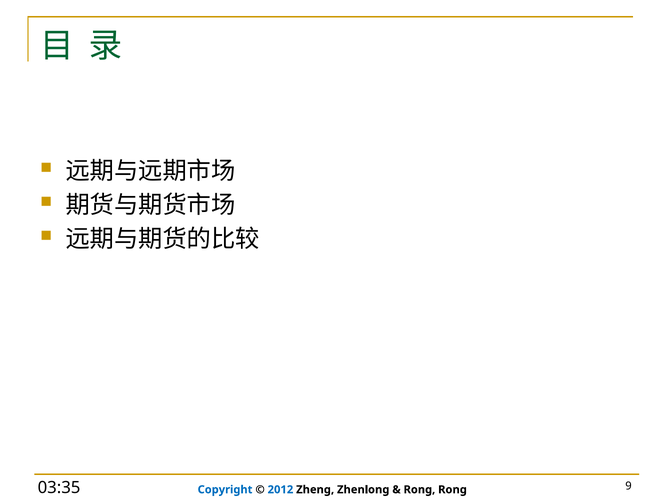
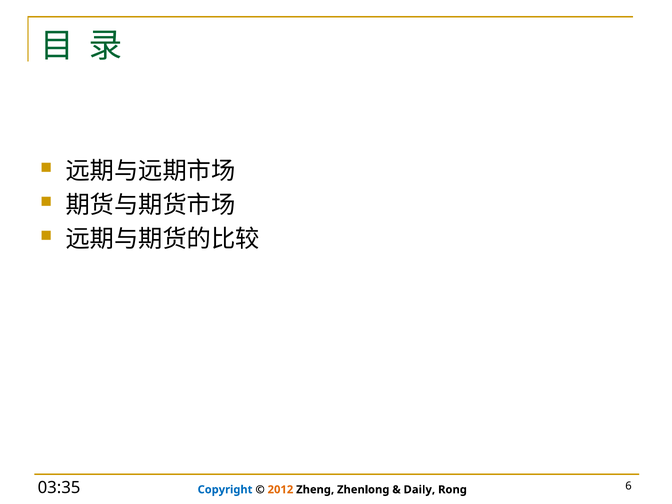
2012 colour: blue -> orange
Rong at (419, 490): Rong -> Daily
9: 9 -> 6
